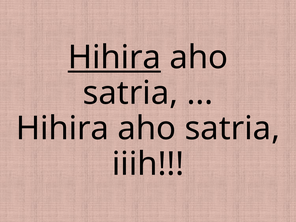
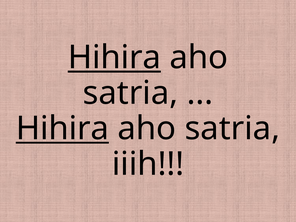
Hihira at (62, 129) underline: none -> present
